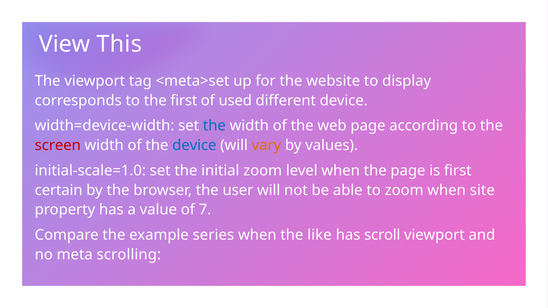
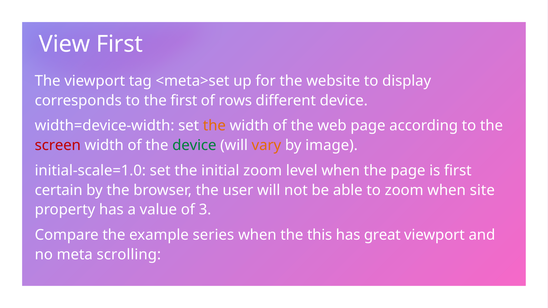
View This: This -> First
used: used -> rows
the at (214, 126) colour: blue -> orange
device at (194, 145) colour: blue -> green
values: values -> image
7: 7 -> 3
like: like -> this
scroll: scroll -> great
